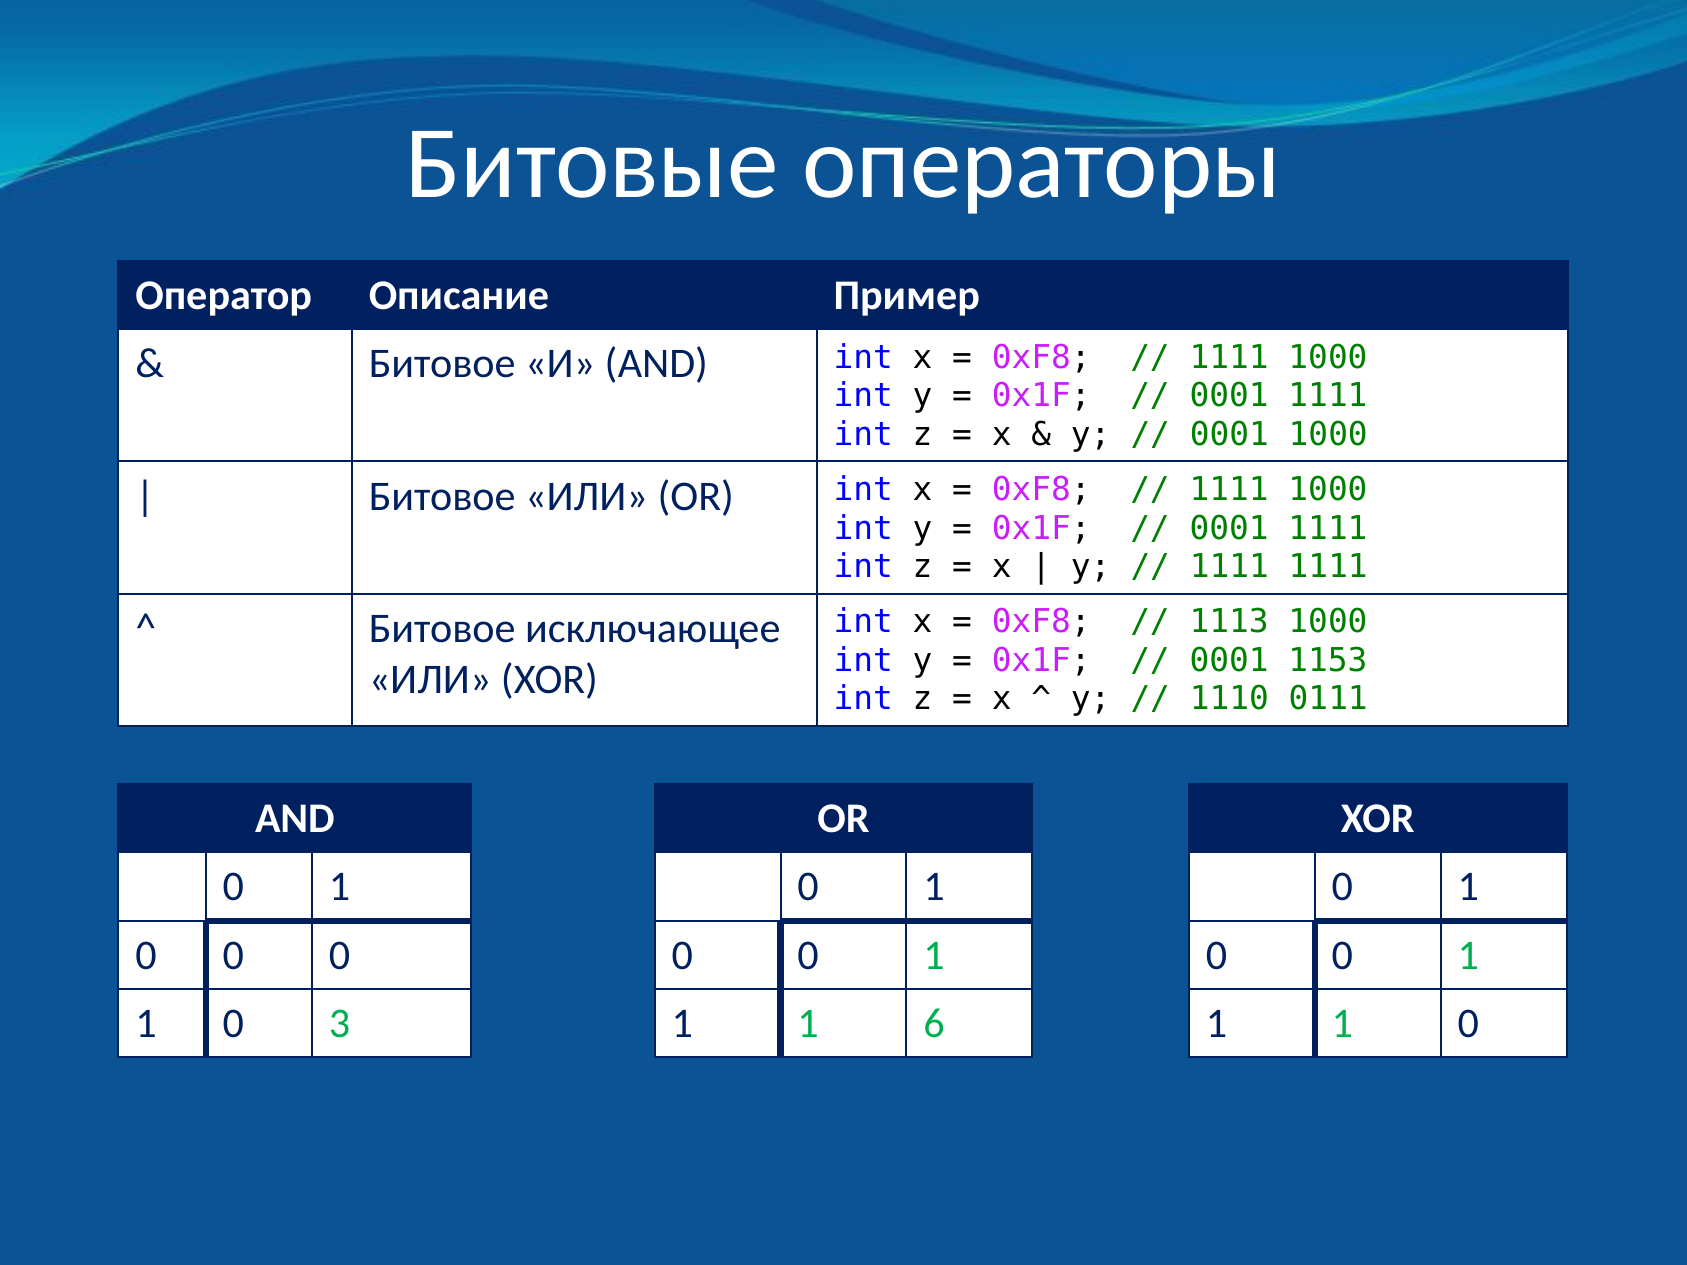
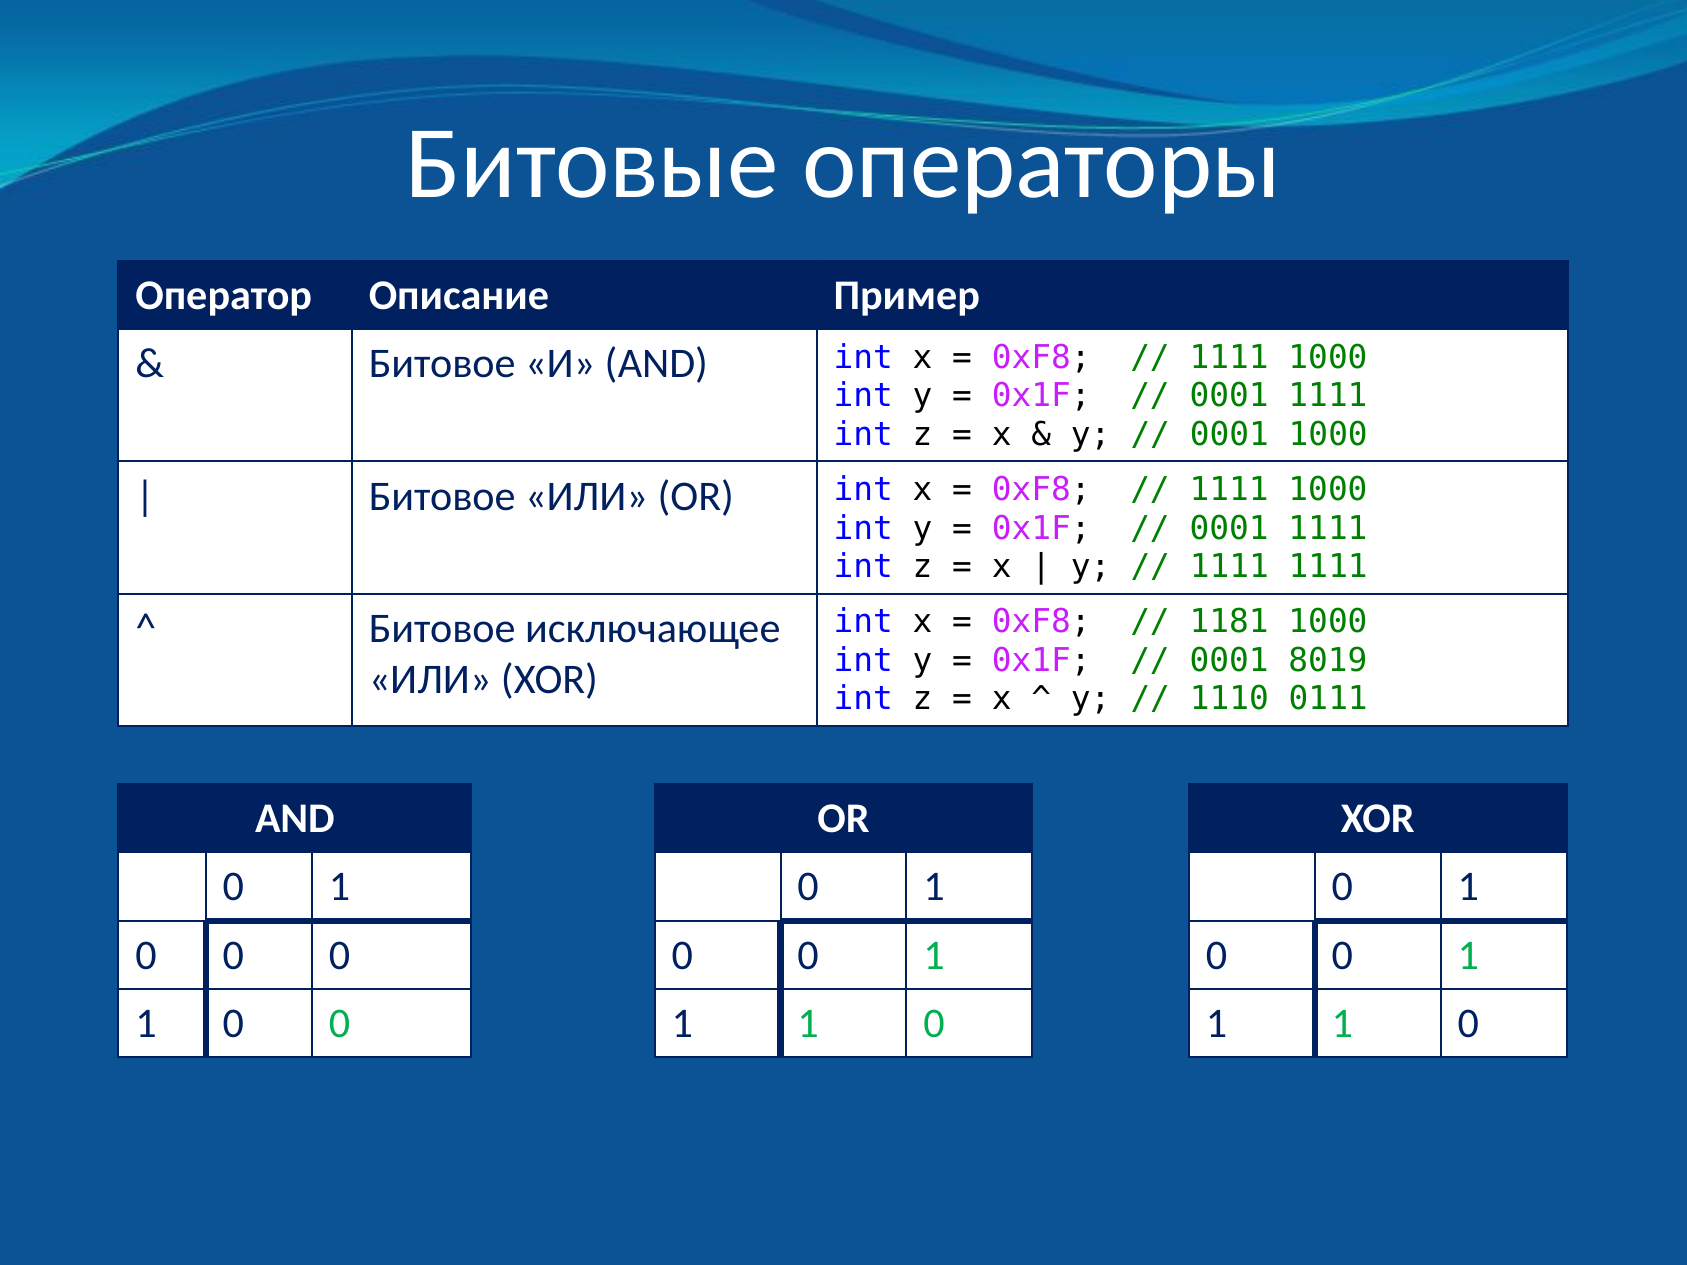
1113: 1113 -> 1181
1153: 1153 -> 8019
3 at (340, 1024): 3 -> 0
6 at (934, 1024): 6 -> 0
